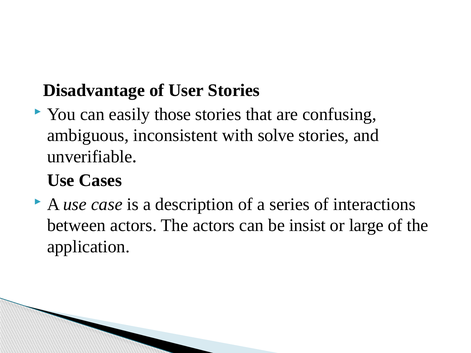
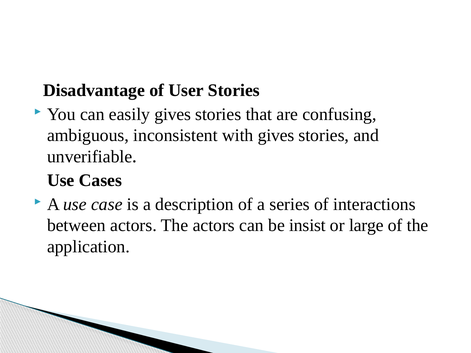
easily those: those -> gives
with solve: solve -> gives
